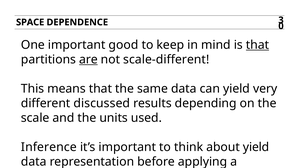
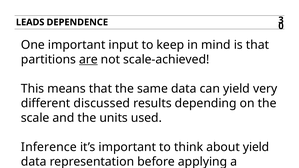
SPACE: SPACE -> LEADS
good: good -> input
that at (257, 45) underline: present -> none
scale-different: scale-different -> scale-achieved
